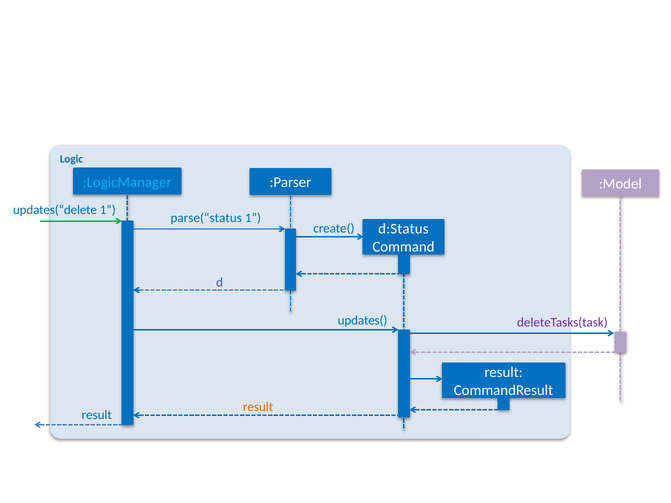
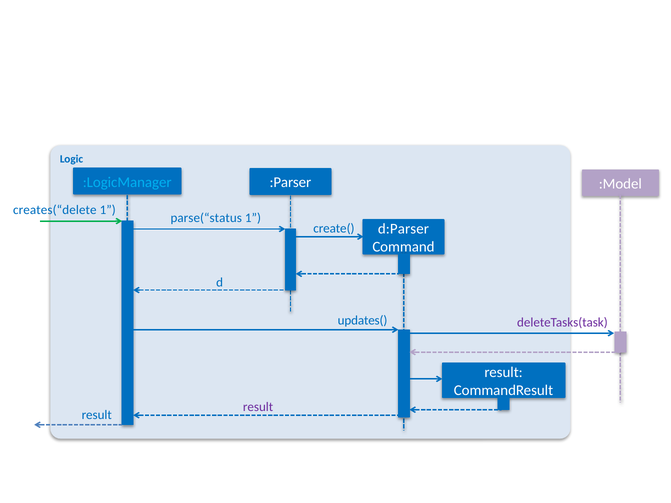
updates(“delete: updates(“delete -> creates(“delete
d:Status: d:Status -> d:Parser
result at (258, 407) colour: orange -> purple
